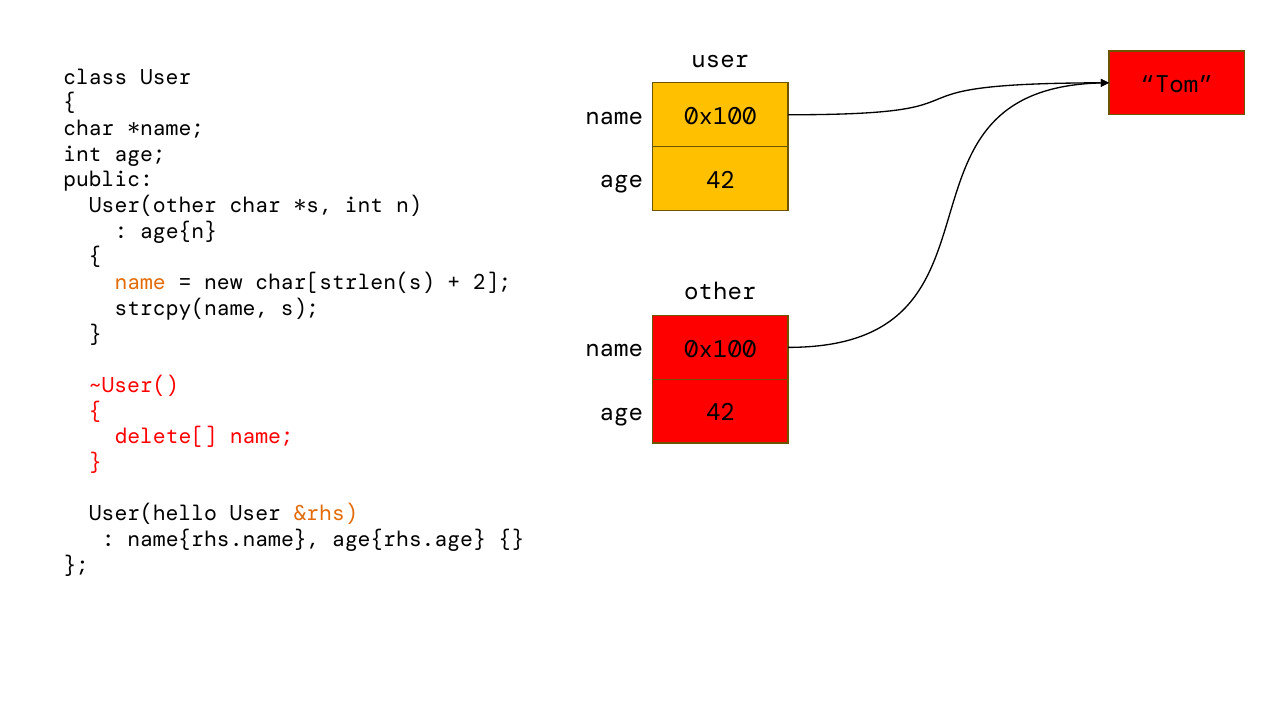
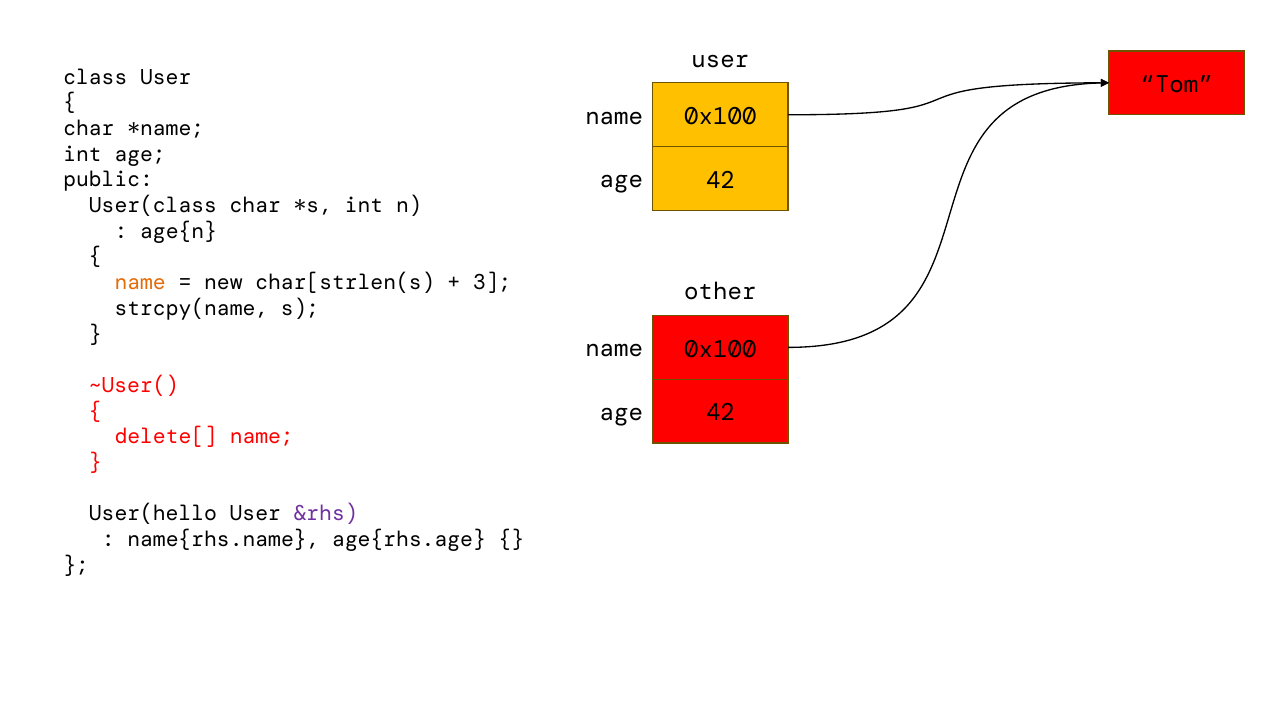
User(other: User(other -> User(class
2: 2 -> 3
&rhs colour: orange -> purple
